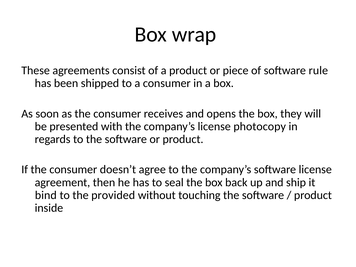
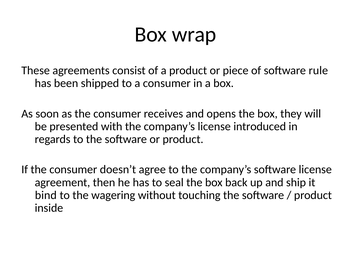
photocopy: photocopy -> introduced
provided: provided -> wagering
